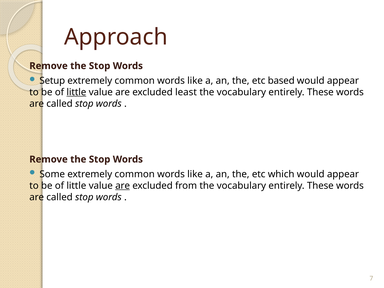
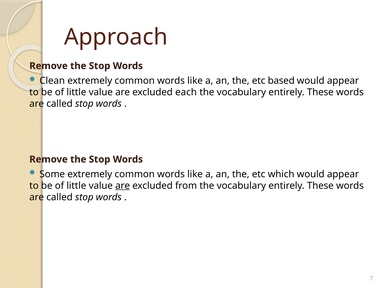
Setup: Setup -> Clean
little at (76, 92) underline: present -> none
least: least -> each
